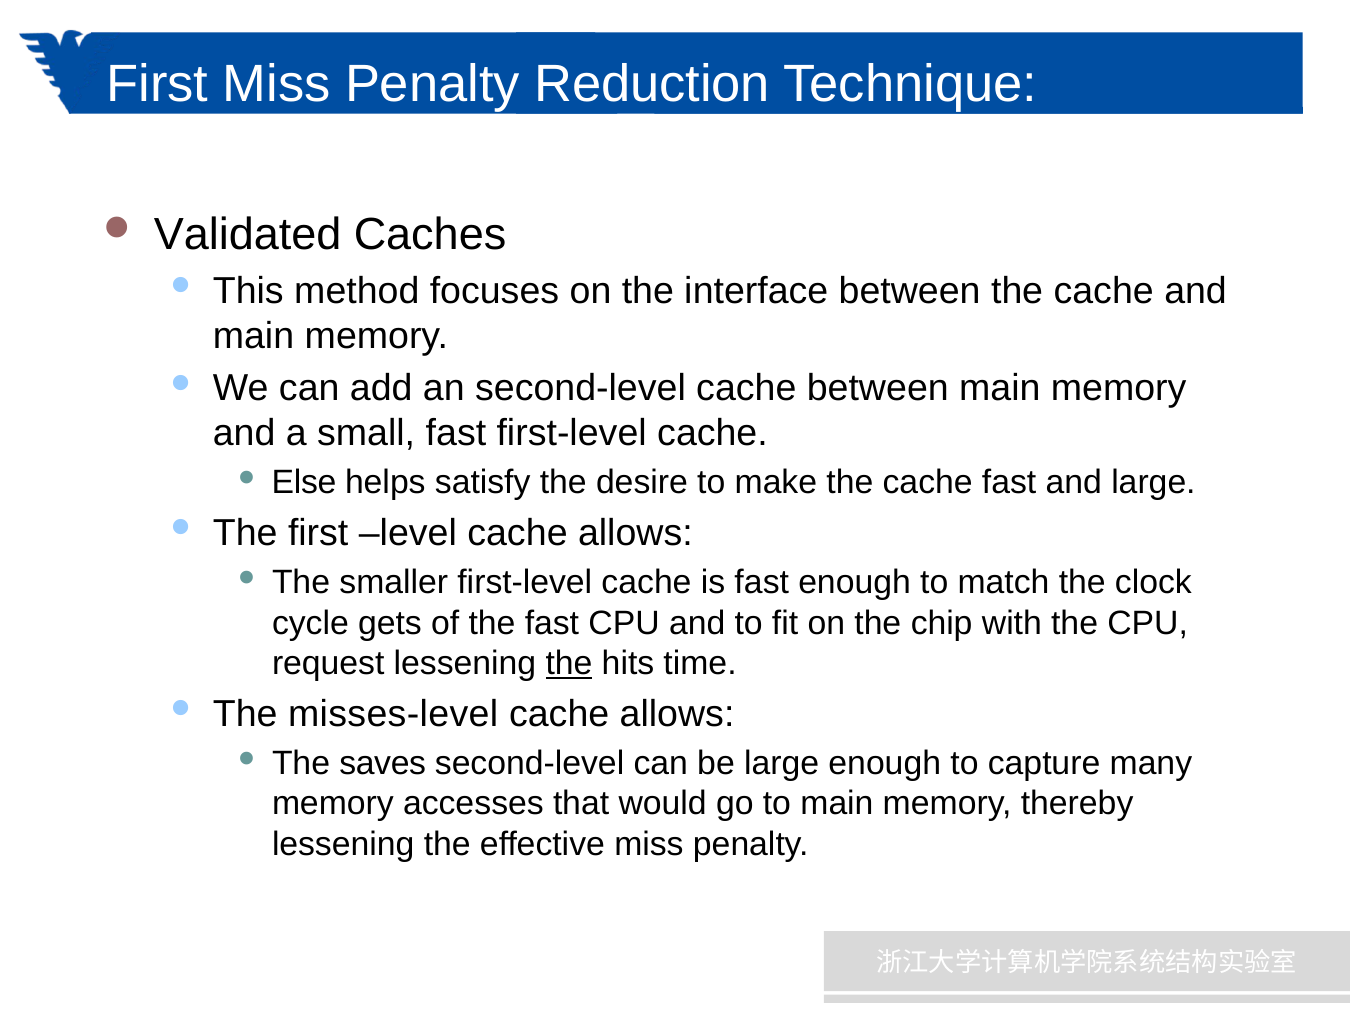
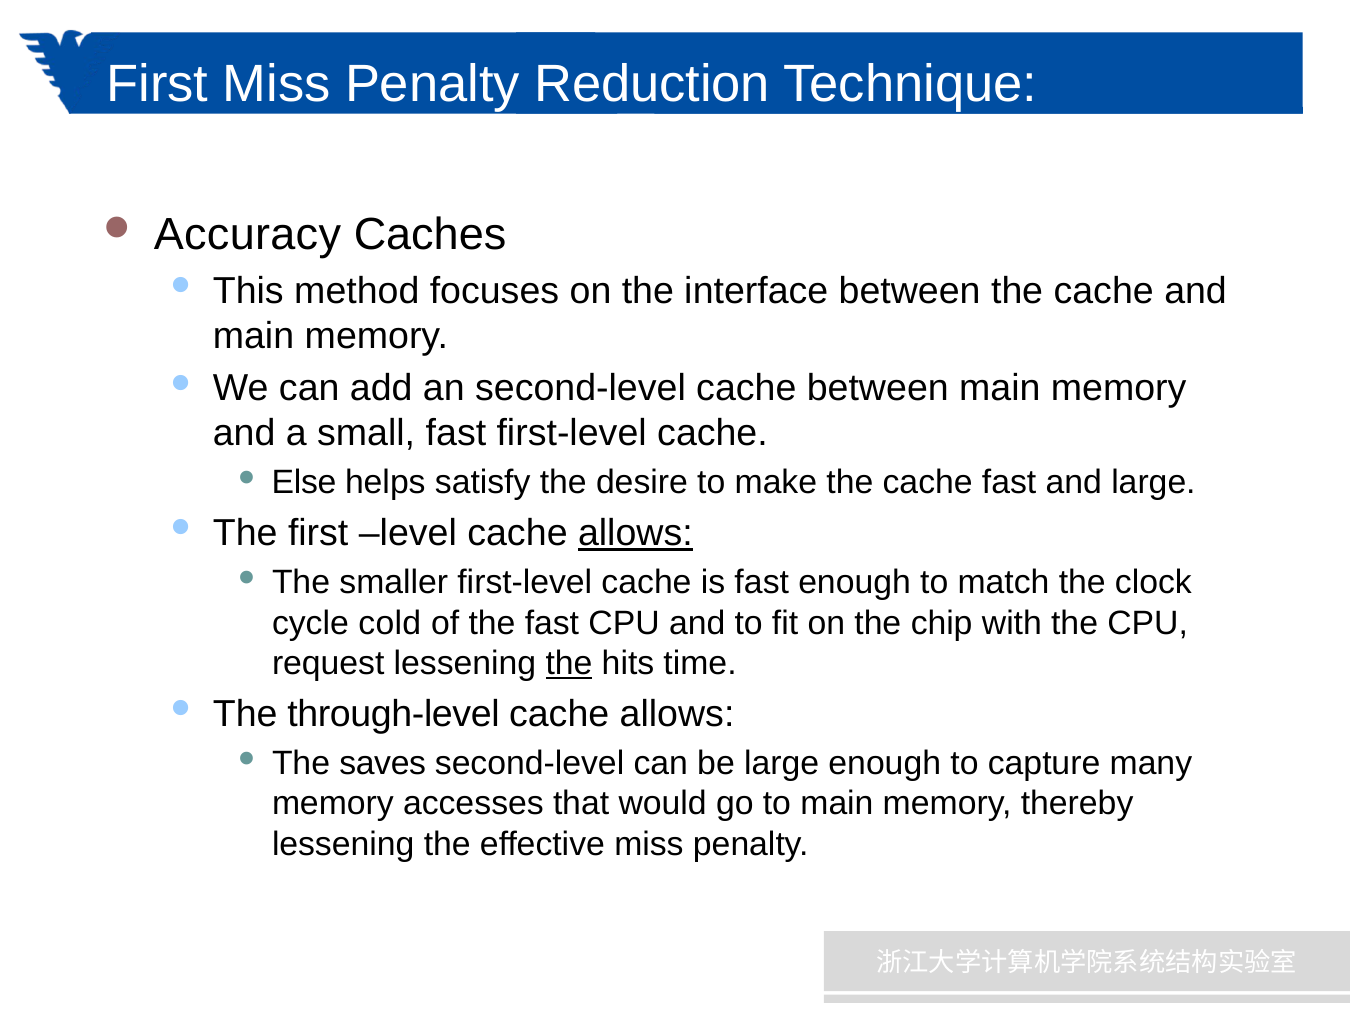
Validated: Validated -> Accuracy
allows at (635, 534) underline: none -> present
gets: gets -> cold
misses-level: misses-level -> through-level
